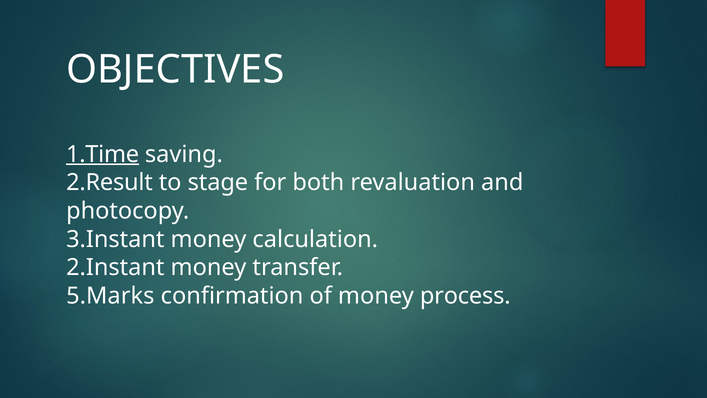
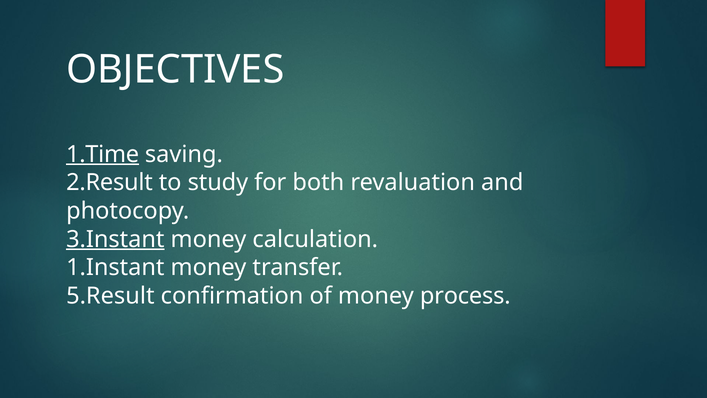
stage: stage -> study
3.Instant underline: none -> present
2.Instant: 2.Instant -> 1.Instant
5.Marks: 5.Marks -> 5.Result
